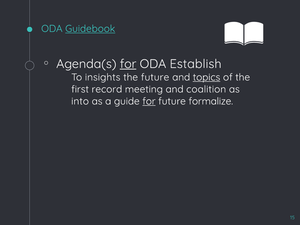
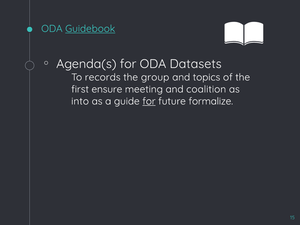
for at (128, 64) underline: present -> none
Establish: Establish -> Datasets
insights: insights -> records
the future: future -> group
topics underline: present -> none
record: record -> ensure
